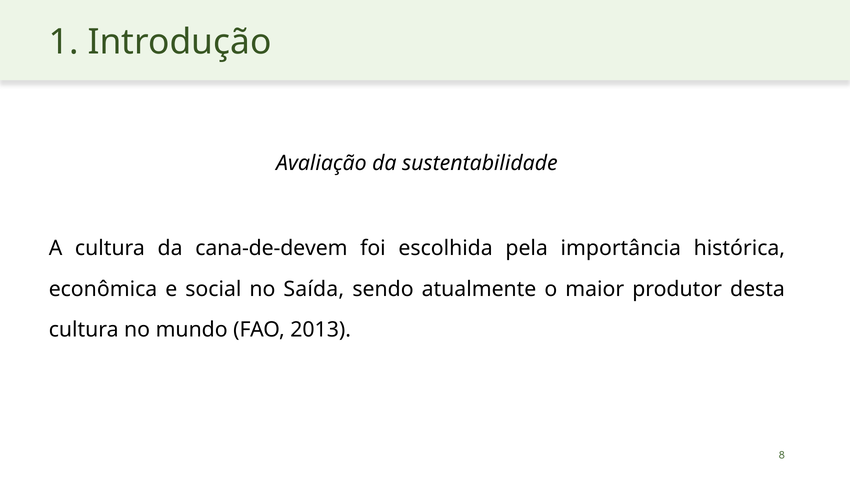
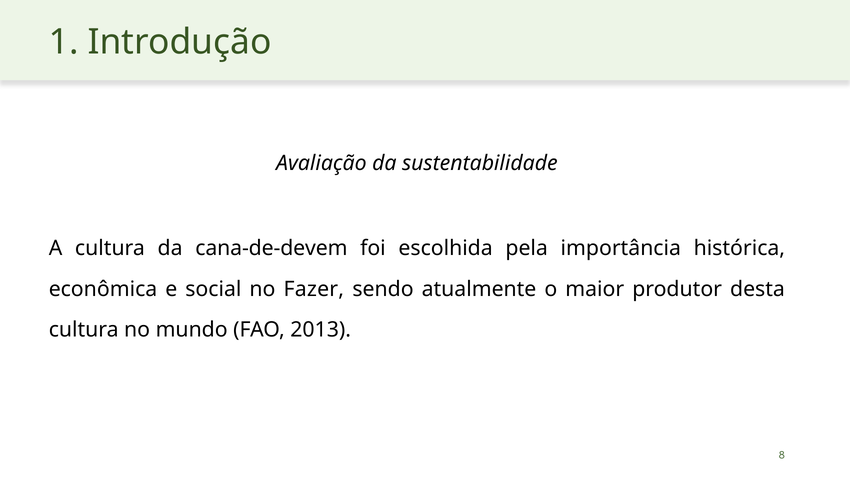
Saída: Saída -> Fazer
